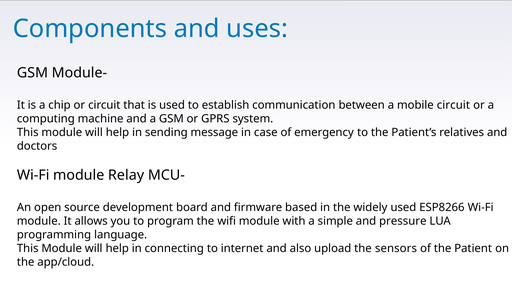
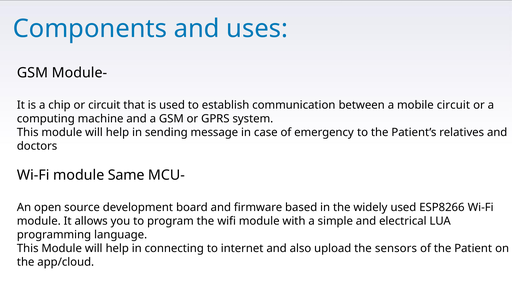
Relay: Relay -> Same
pressure: pressure -> electrical
